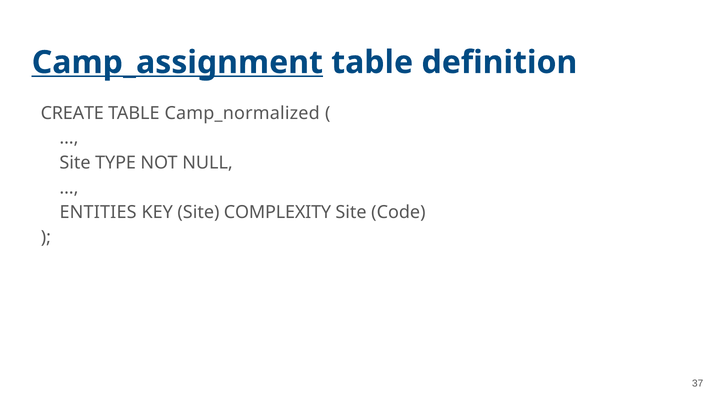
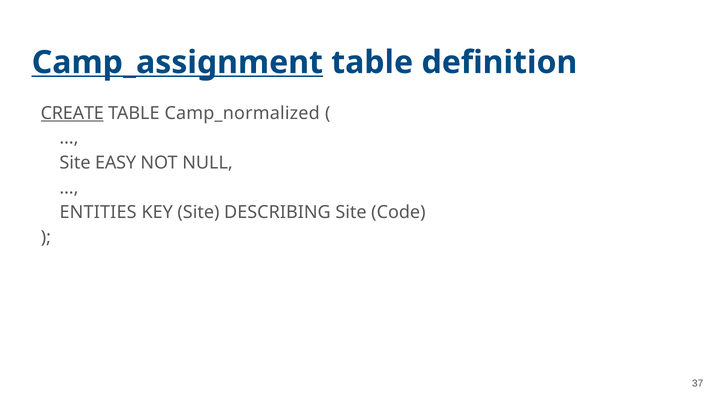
CREATE underline: none -> present
TYPE: TYPE -> EASY
COMPLEXITY: COMPLEXITY -> DESCRIBING
